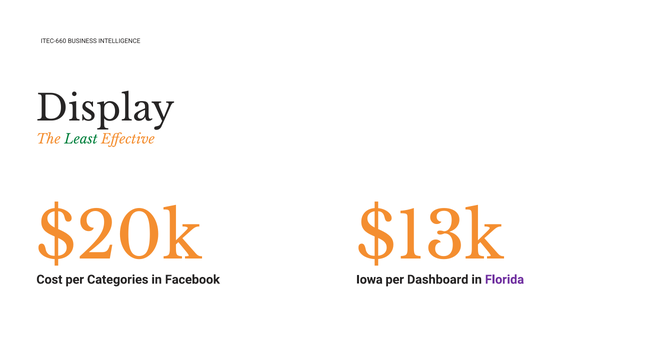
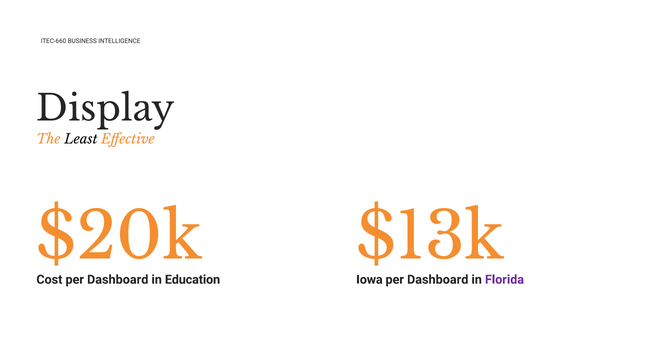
Least colour: green -> black
Cost per Categories: Categories -> Dashboard
Facebook: Facebook -> Education
